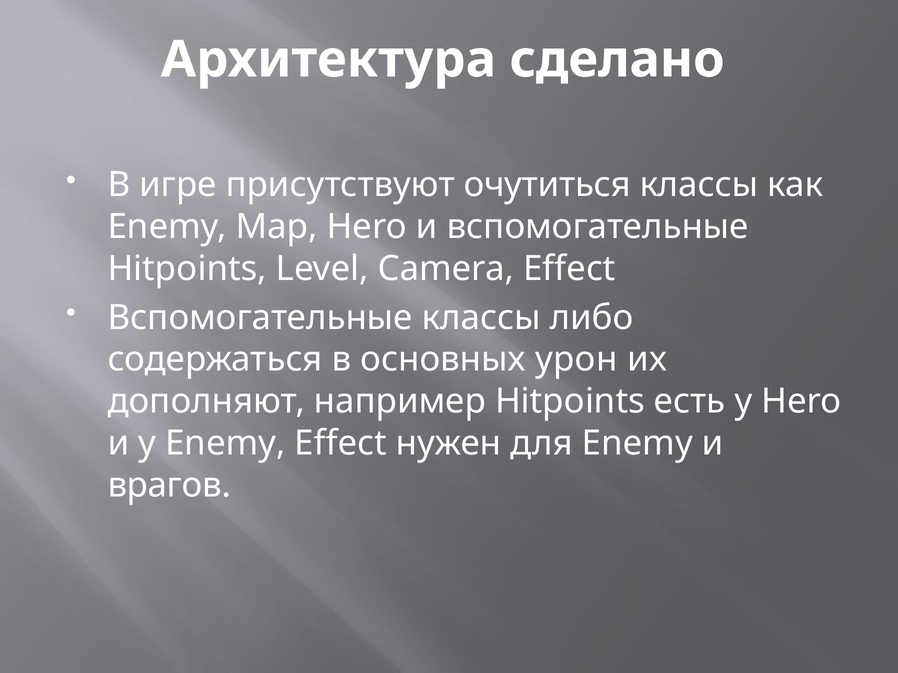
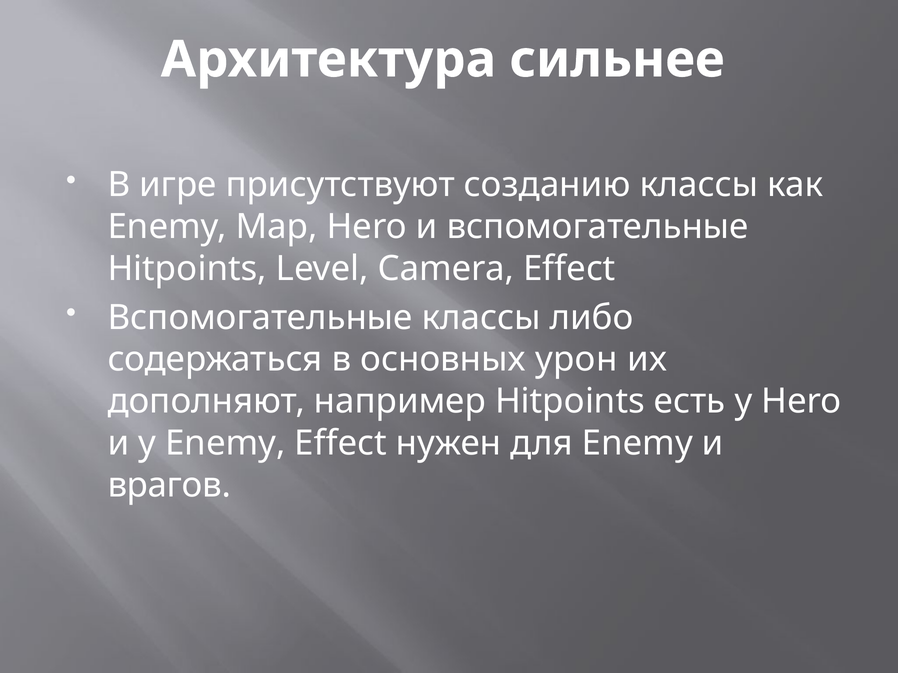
сделано: сделано -> сильнее
очутиться: очутиться -> созданию
